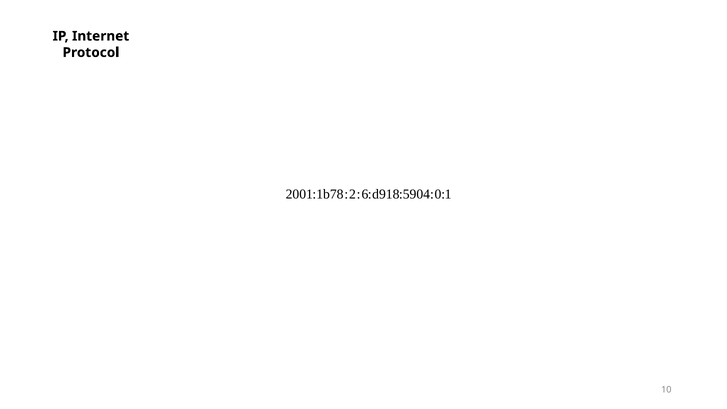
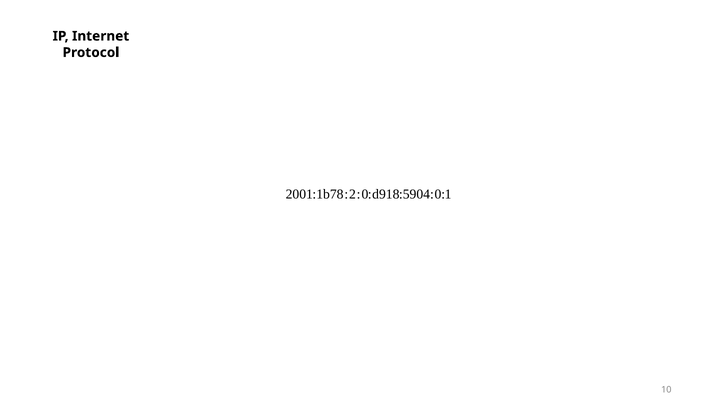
6: 6 -> 0
